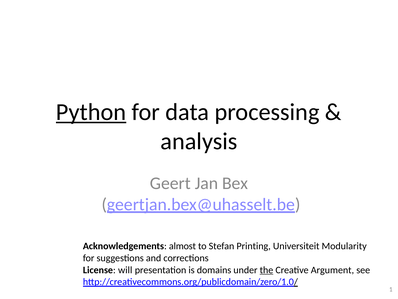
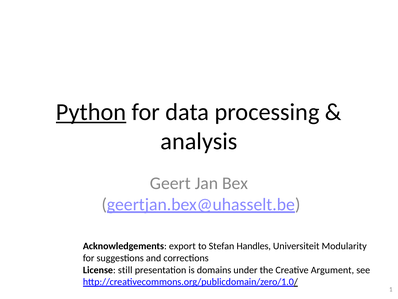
almost: almost -> export
Printing: Printing -> Handles
will: will -> still
the underline: present -> none
